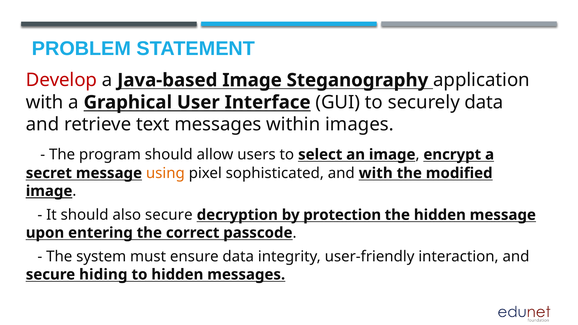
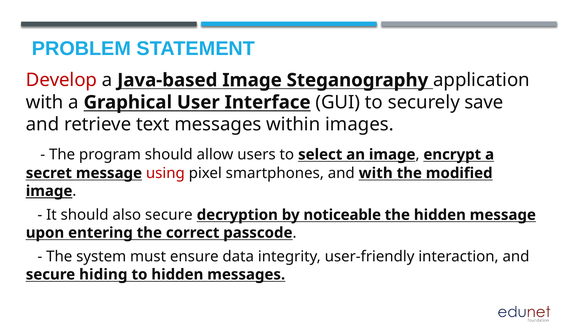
securely data: data -> save
using colour: orange -> red
sophisticated: sophisticated -> smartphones
protection: protection -> noticeable
